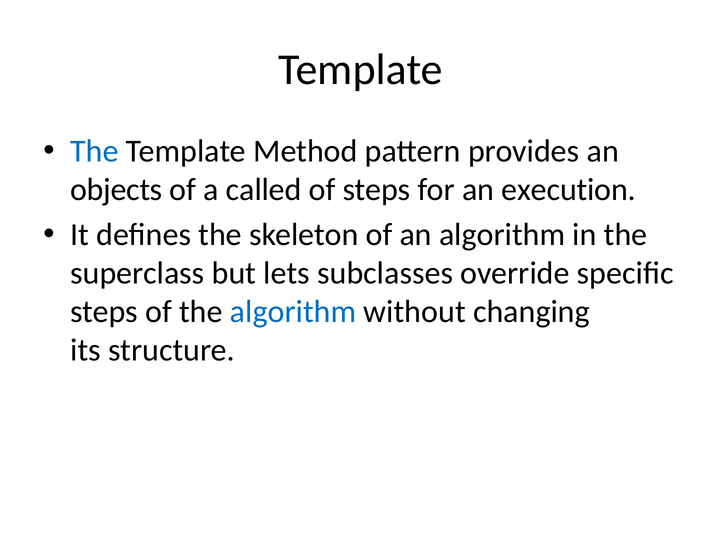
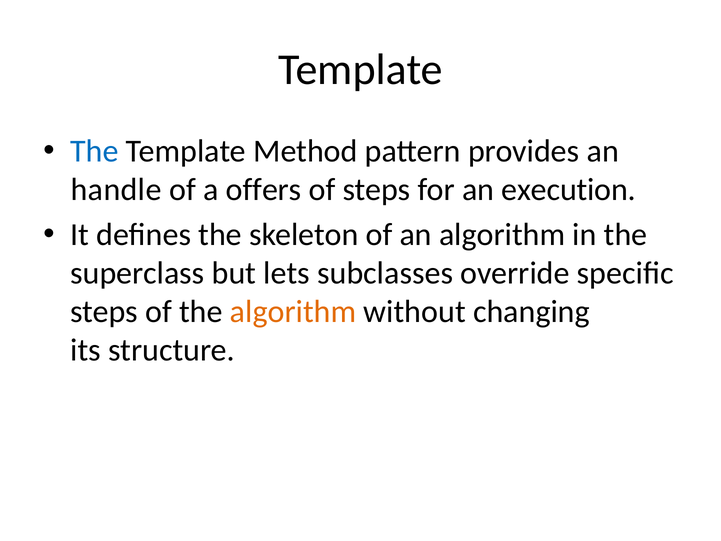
objects: objects -> handle
called: called -> offers
algorithm at (293, 312) colour: blue -> orange
